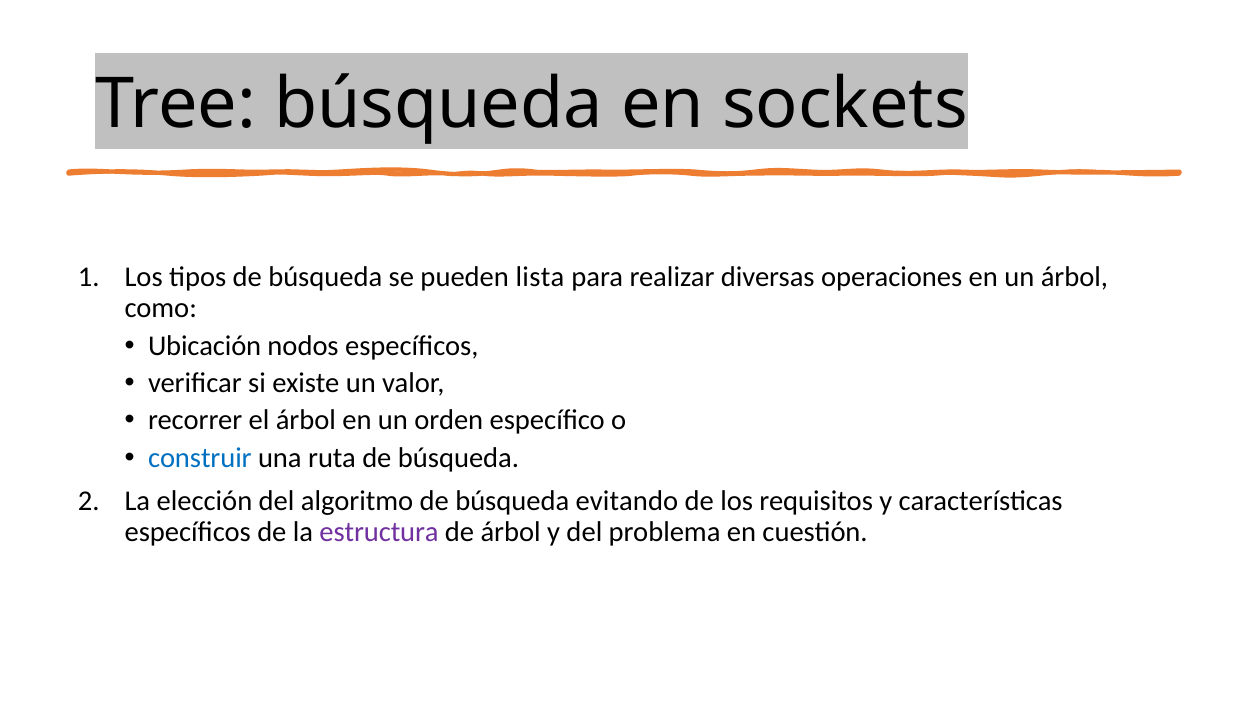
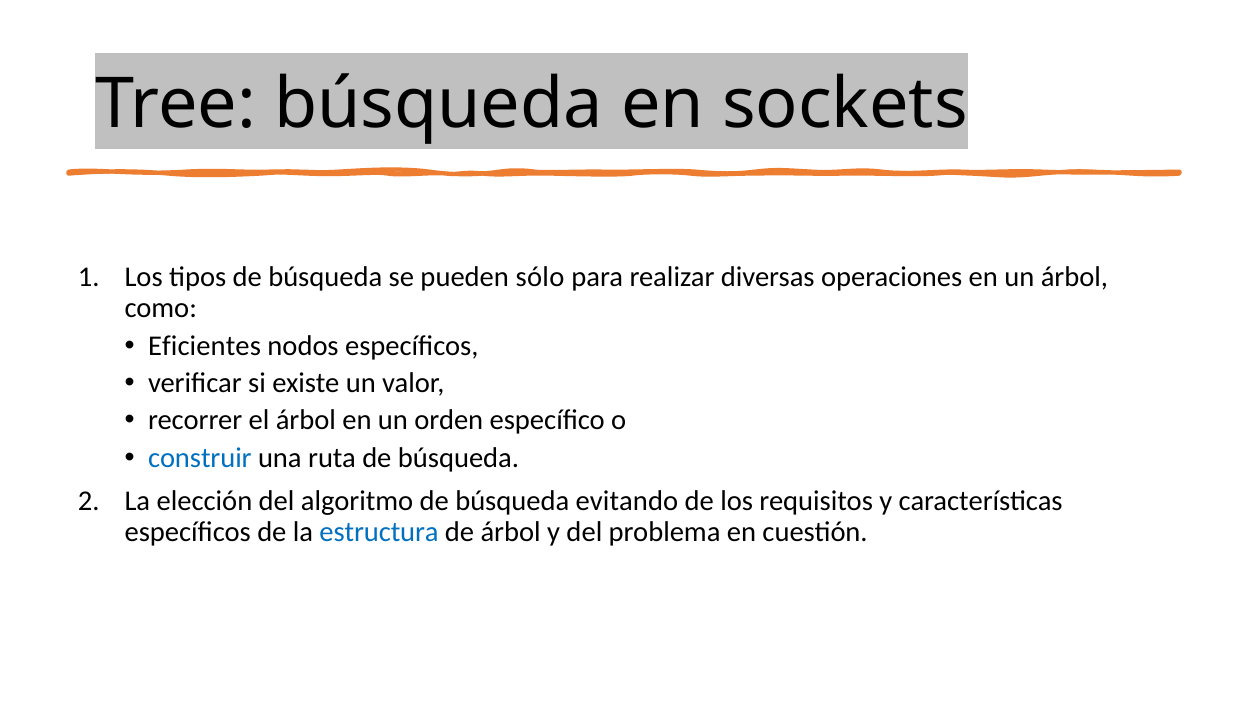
lista: lista -> sólo
Ubicación: Ubicación -> Eficientes
estructura colour: purple -> blue
